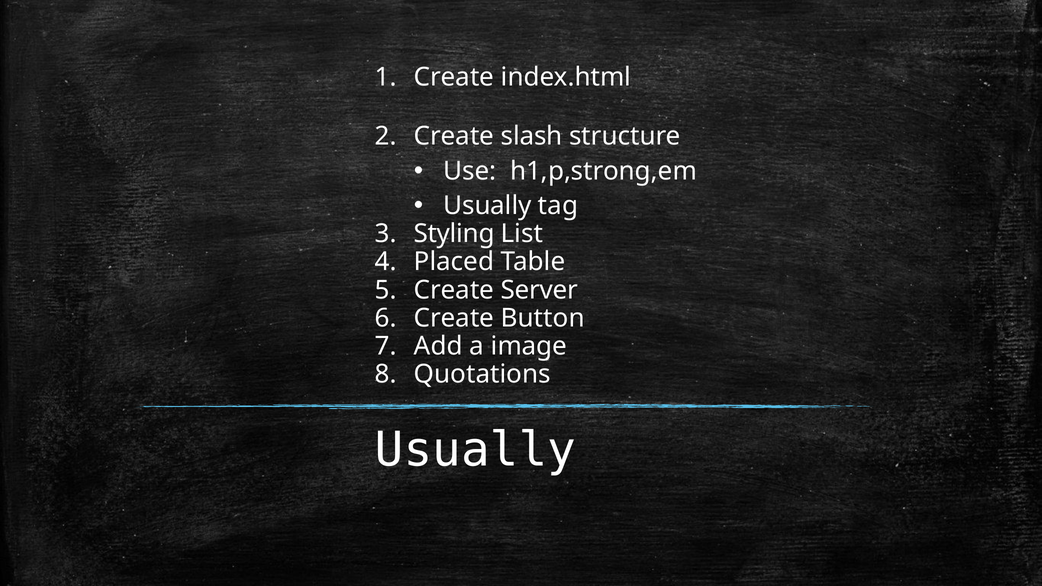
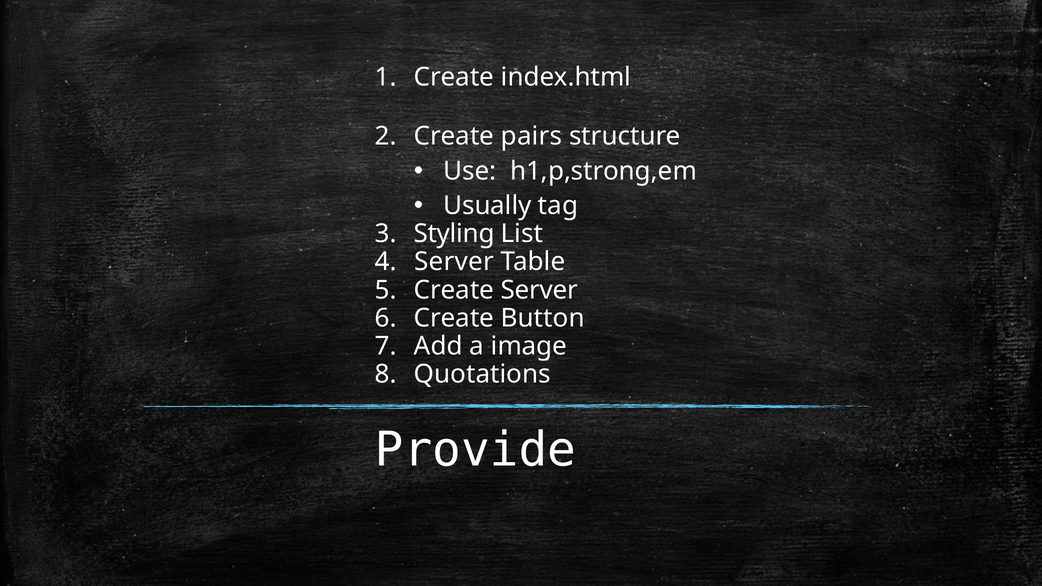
slash: slash -> pairs
Placed at (454, 262): Placed -> Server
Usually at (476, 450): Usually -> Provide
